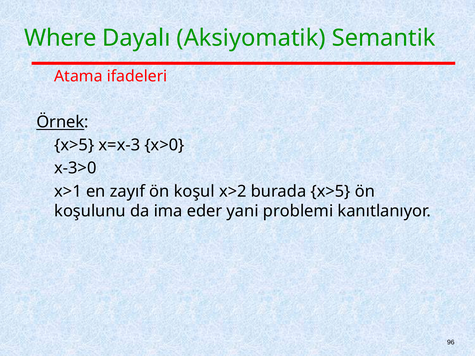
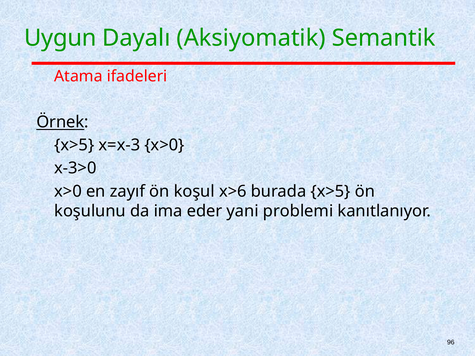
Where: Where -> Uygun
x>1 at (68, 191): x>1 -> x>0
x>2: x>2 -> x>6
